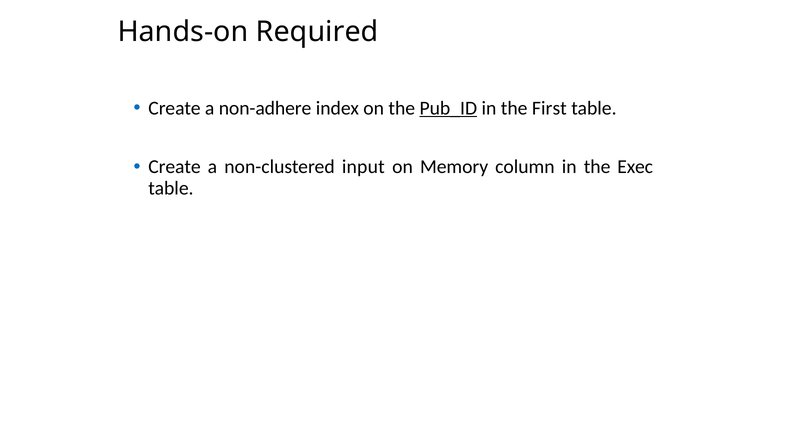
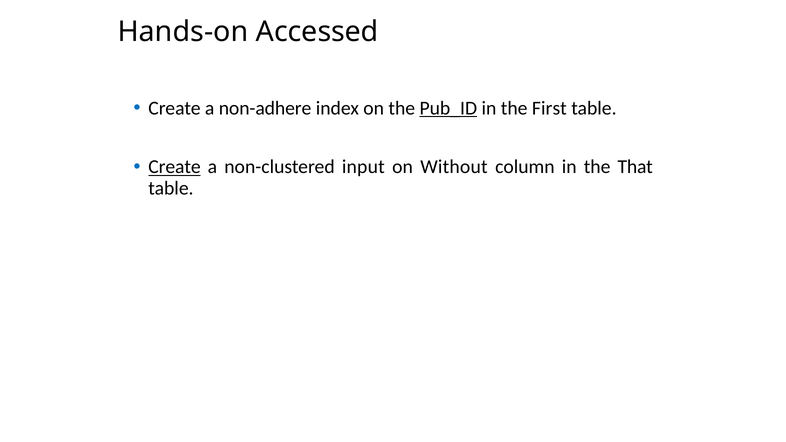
Required: Required -> Accessed
Create at (175, 167) underline: none -> present
Memory: Memory -> Without
Exec: Exec -> That
